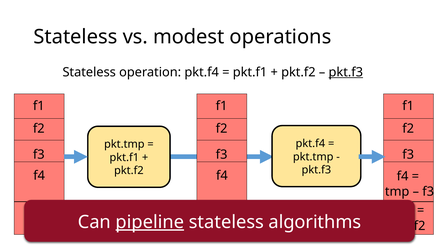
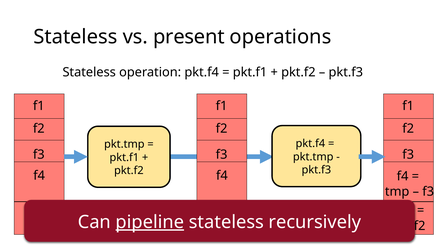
modest: modest -> present
pkt.f3 at (346, 72) underline: present -> none
algorithms: algorithms -> recursively
